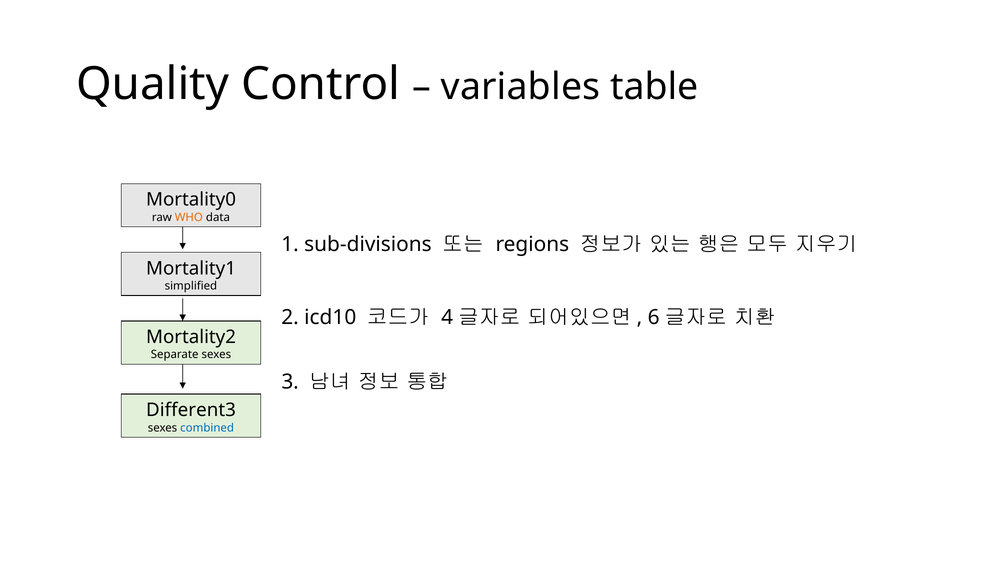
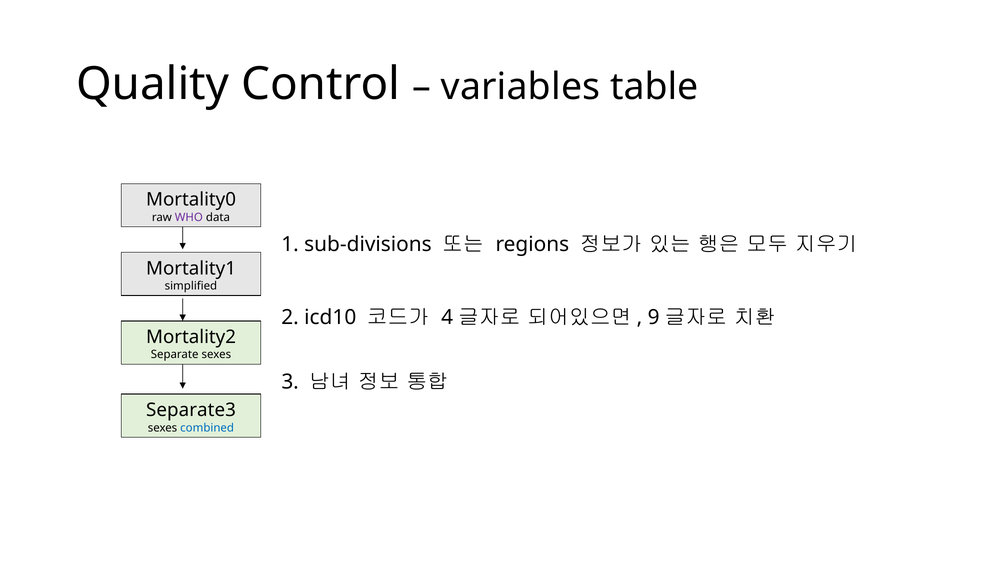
WHO colour: orange -> purple
6: 6 -> 9
Different3: Different3 -> Separate3
